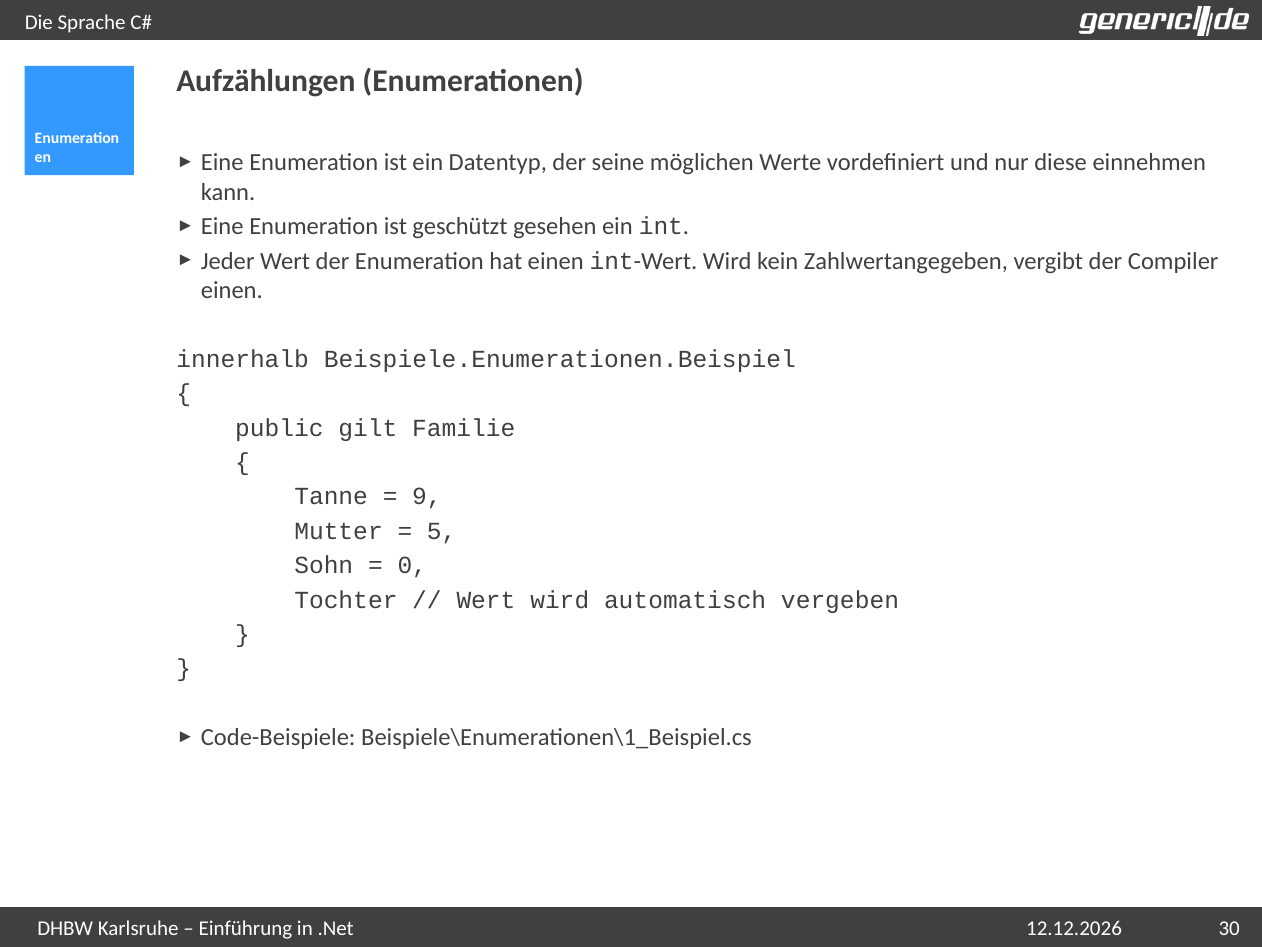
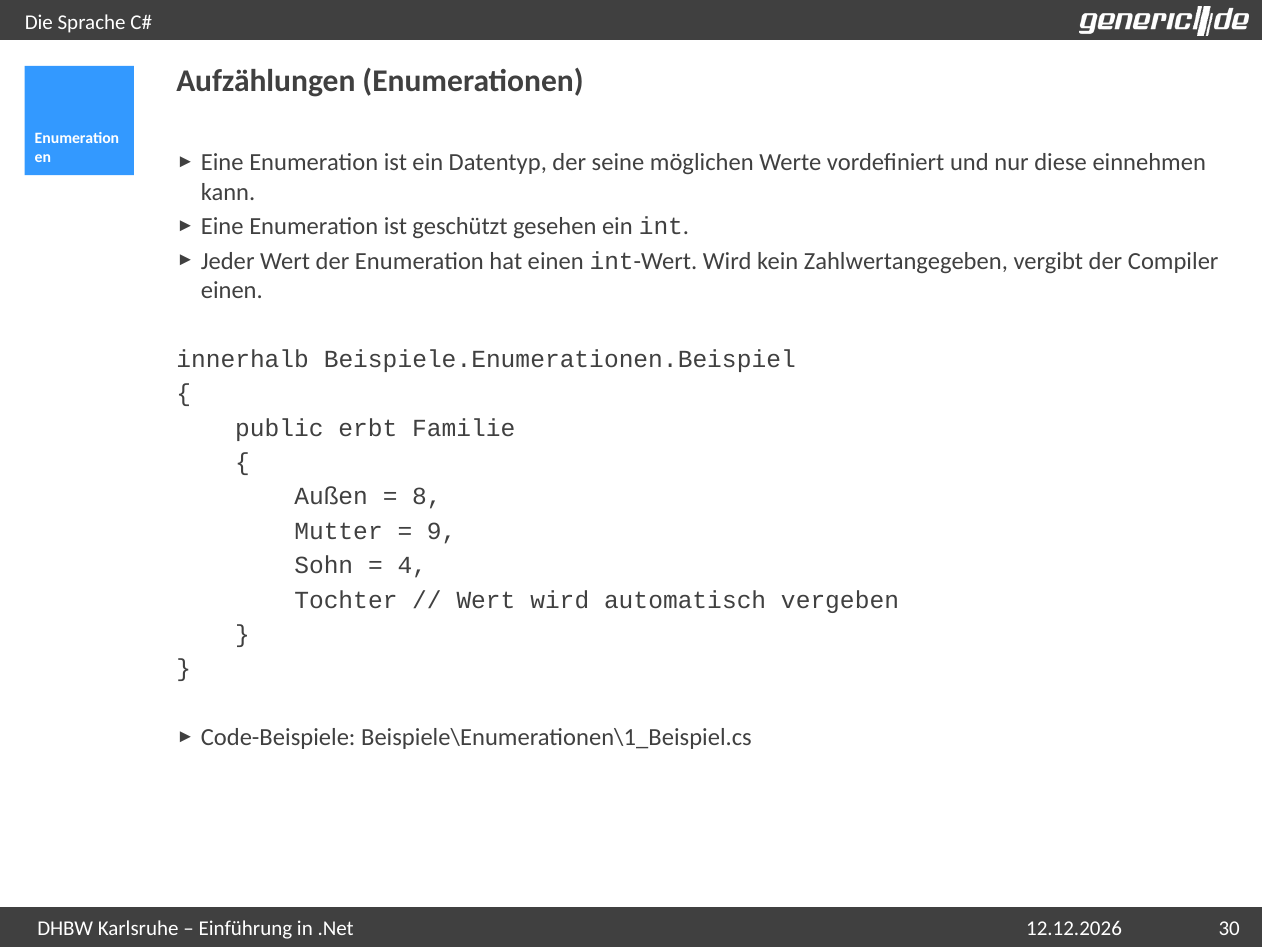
gilt: gilt -> erbt
Tanne: Tanne -> Außen
9: 9 -> 8
5: 5 -> 9
0: 0 -> 4
